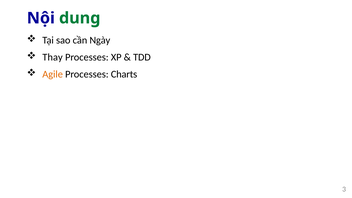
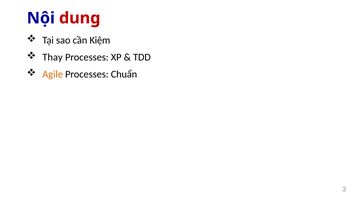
dung colour: green -> red
Ngày: Ngày -> Kiệm
Charts: Charts -> Chuẩn
